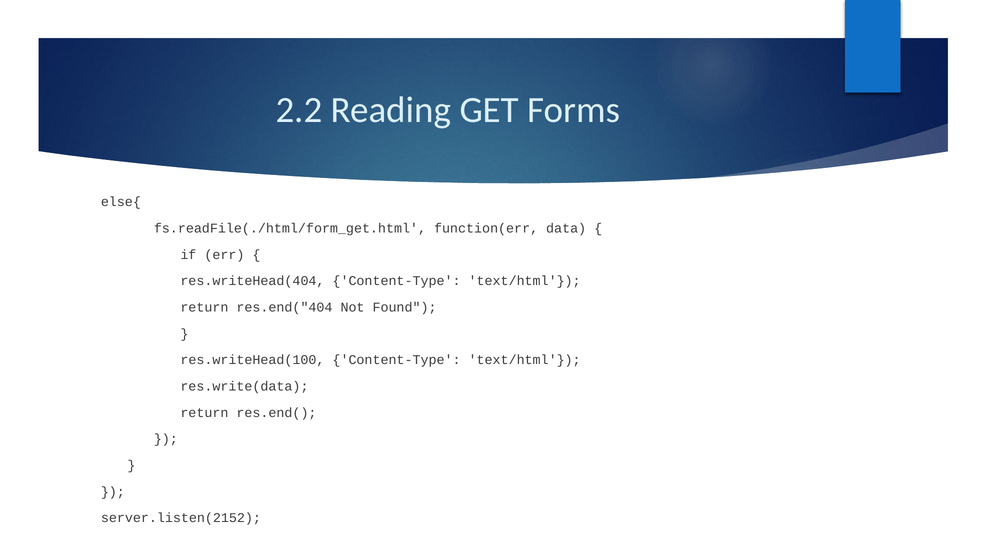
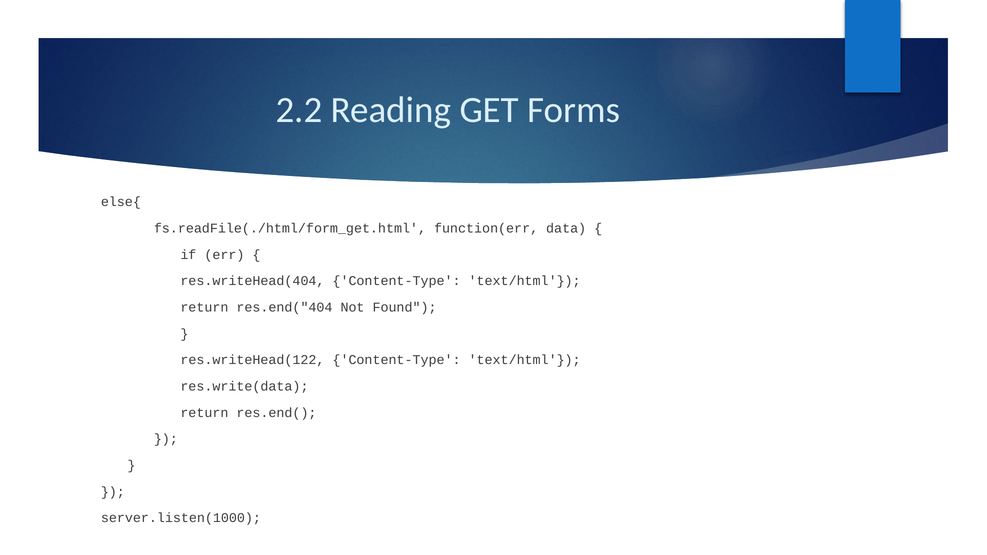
res.writeHead(100: res.writeHead(100 -> res.writeHead(122
server.listen(2152: server.listen(2152 -> server.listen(1000
